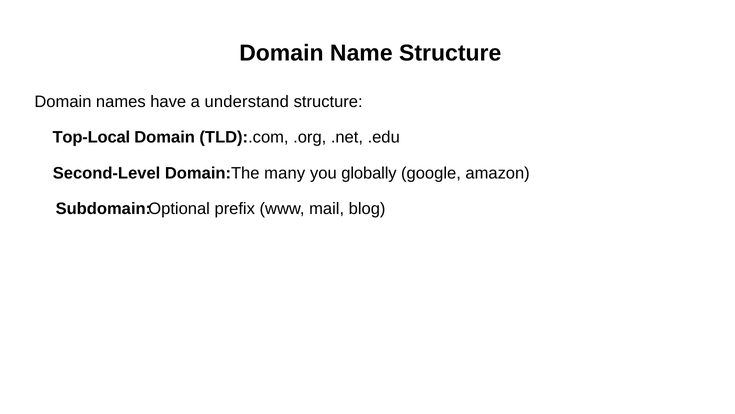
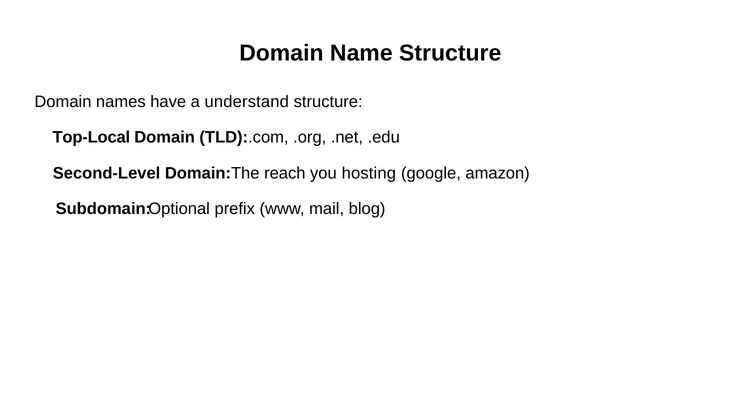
many: many -> reach
globally: globally -> hosting
